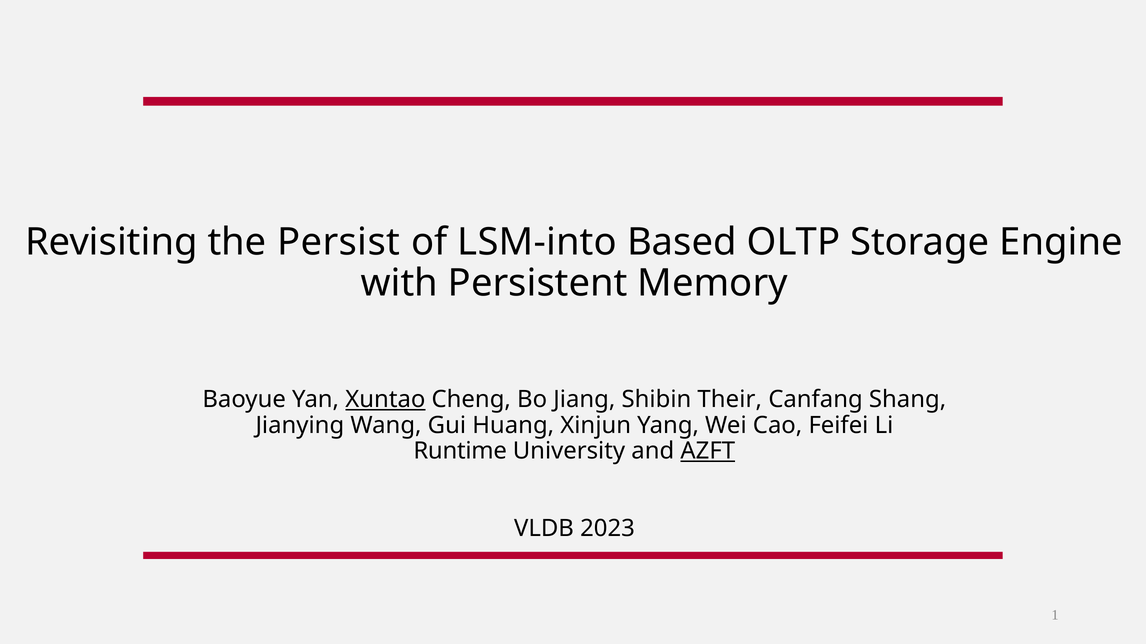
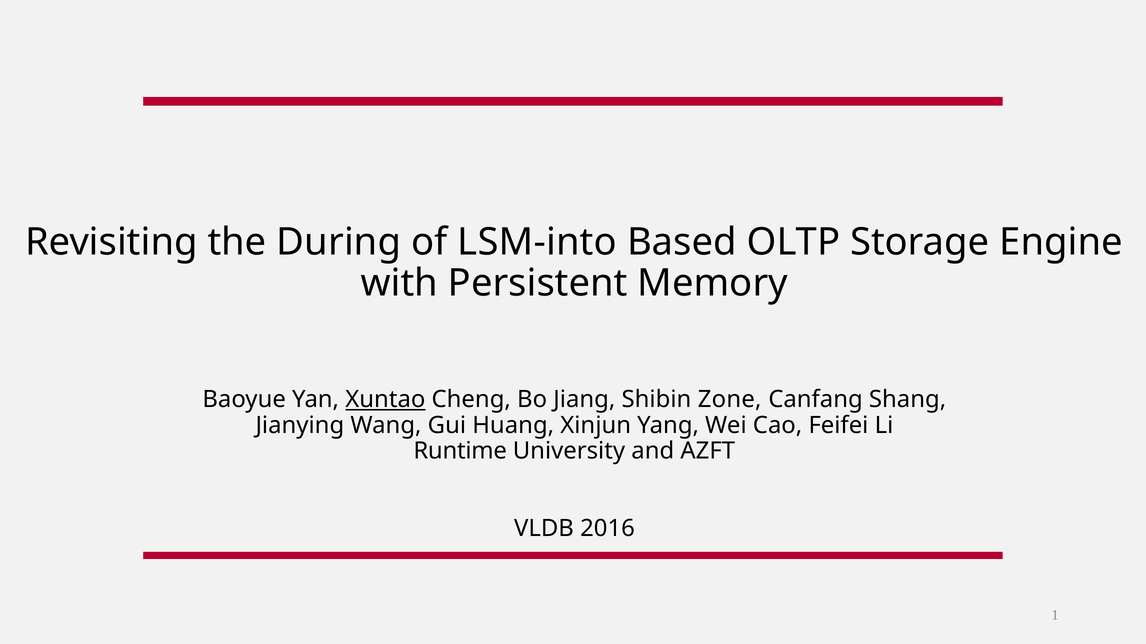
Persist: Persist -> During
Their: Their -> Zone
AZFT underline: present -> none
2023: 2023 -> 2016
